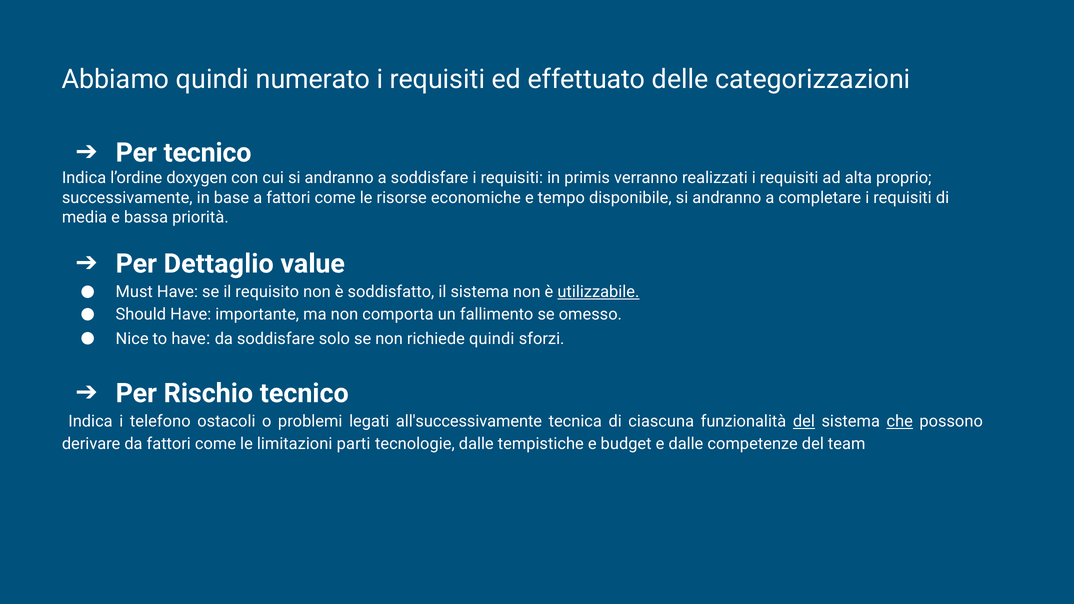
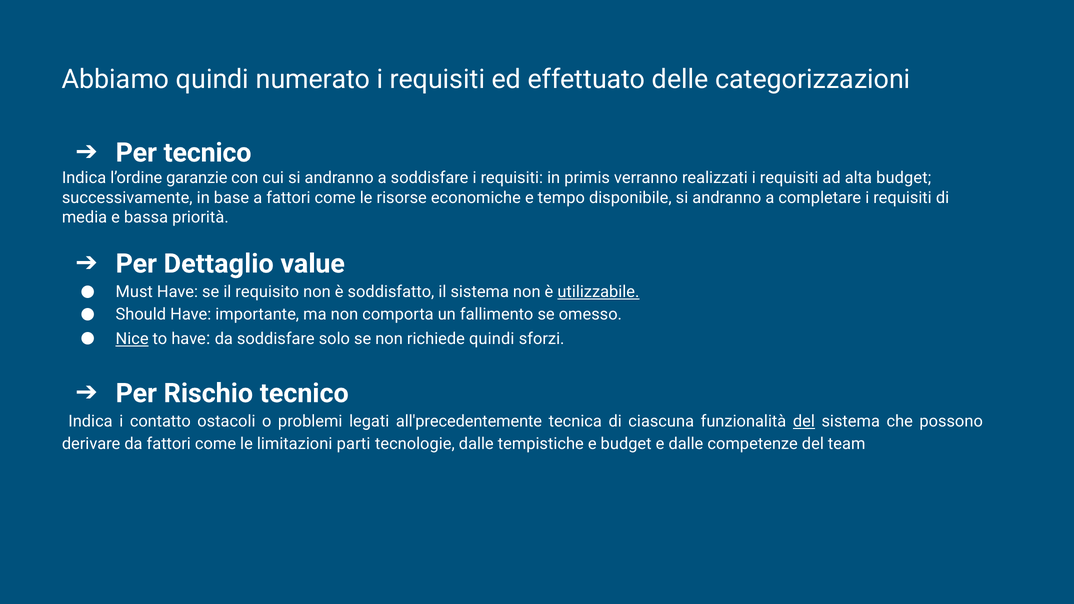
doxygen: doxygen -> garanzie
alta proprio: proprio -> budget
Nice underline: none -> present
telefono: telefono -> contatto
all'successivamente: all'successivamente -> all'precedentemente
che underline: present -> none
